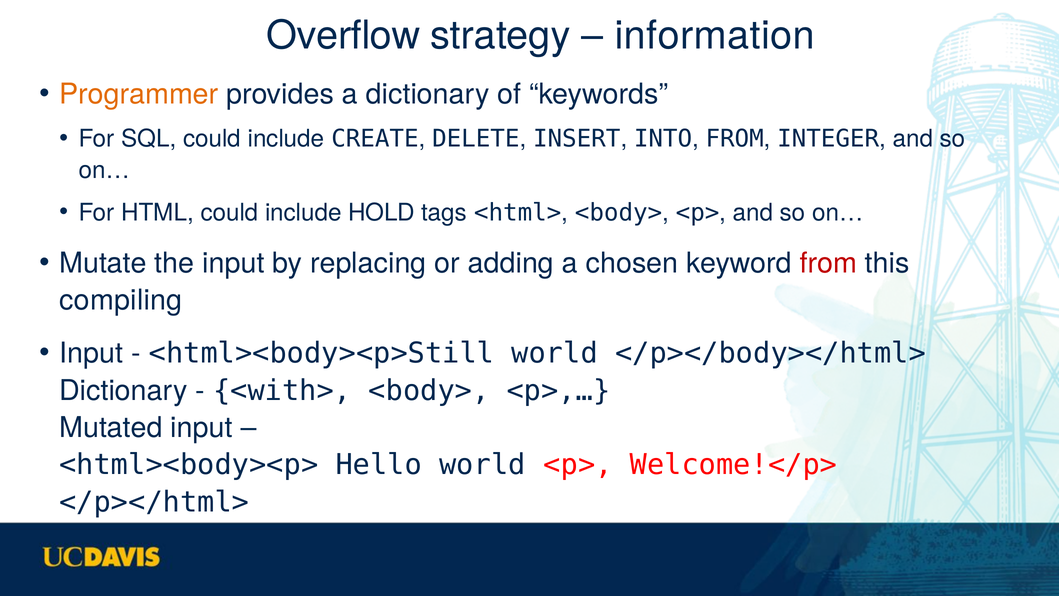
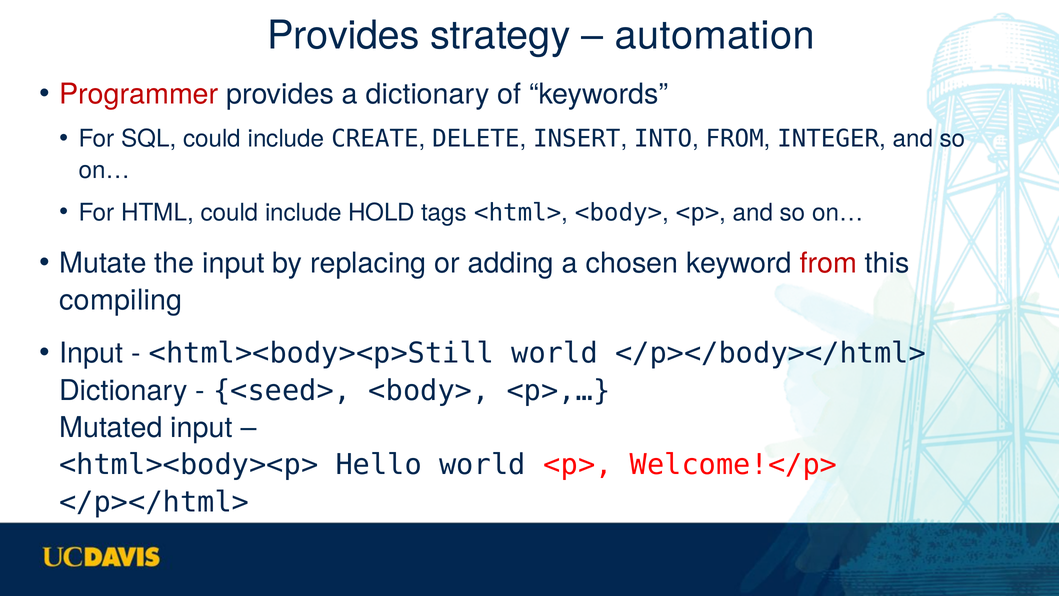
Overflow at (343, 35): Overflow -> Provides
information: information -> automation
Programmer colour: orange -> red
<with>: <with> -> <seed>
